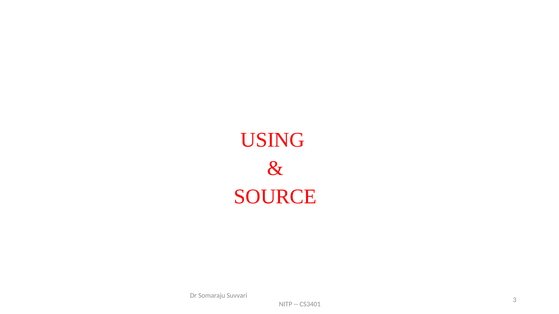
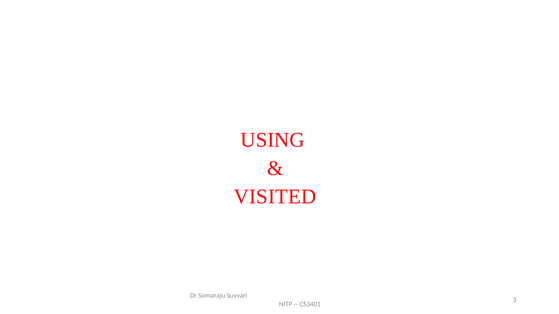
SOURCE: SOURCE -> VISITED
